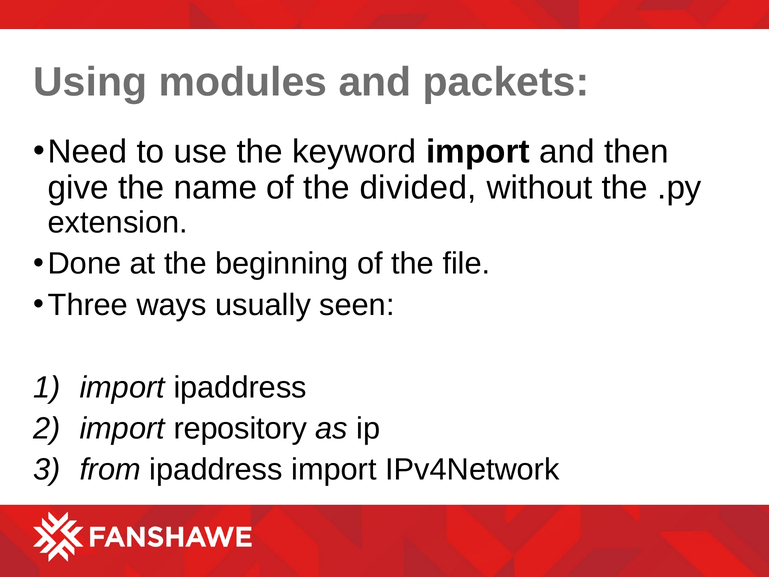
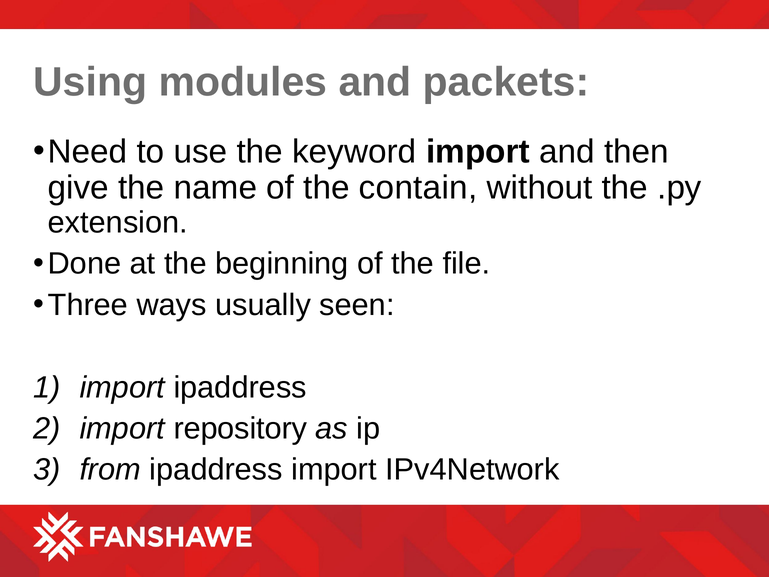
divided: divided -> contain
